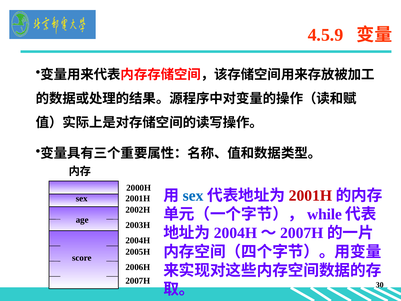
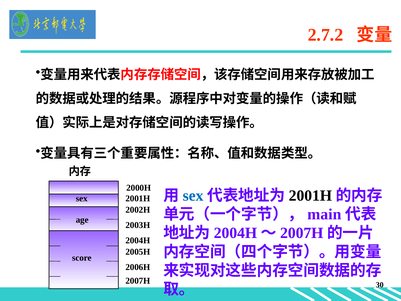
4.5.9: 4.5.9 -> 2.7.2
2001H at (310, 196) colour: red -> black
while: while -> main
